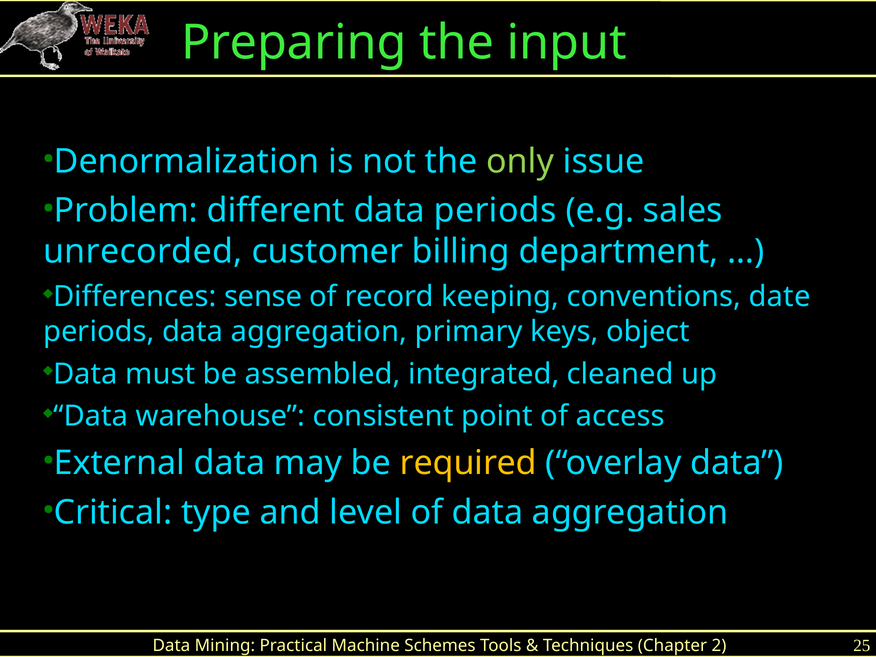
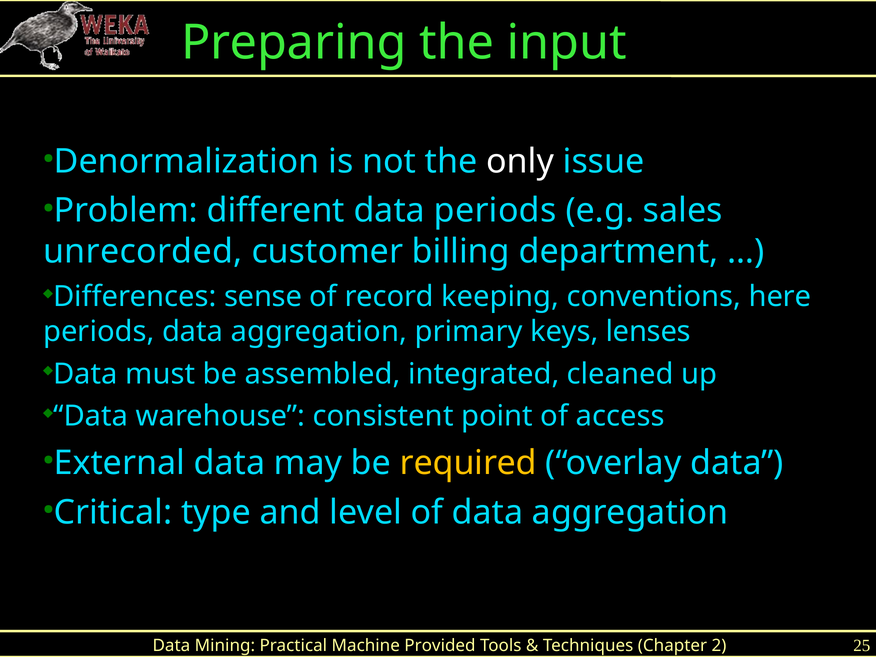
only colour: light green -> white
date: date -> here
object: object -> lenses
Schemes: Schemes -> Provided
